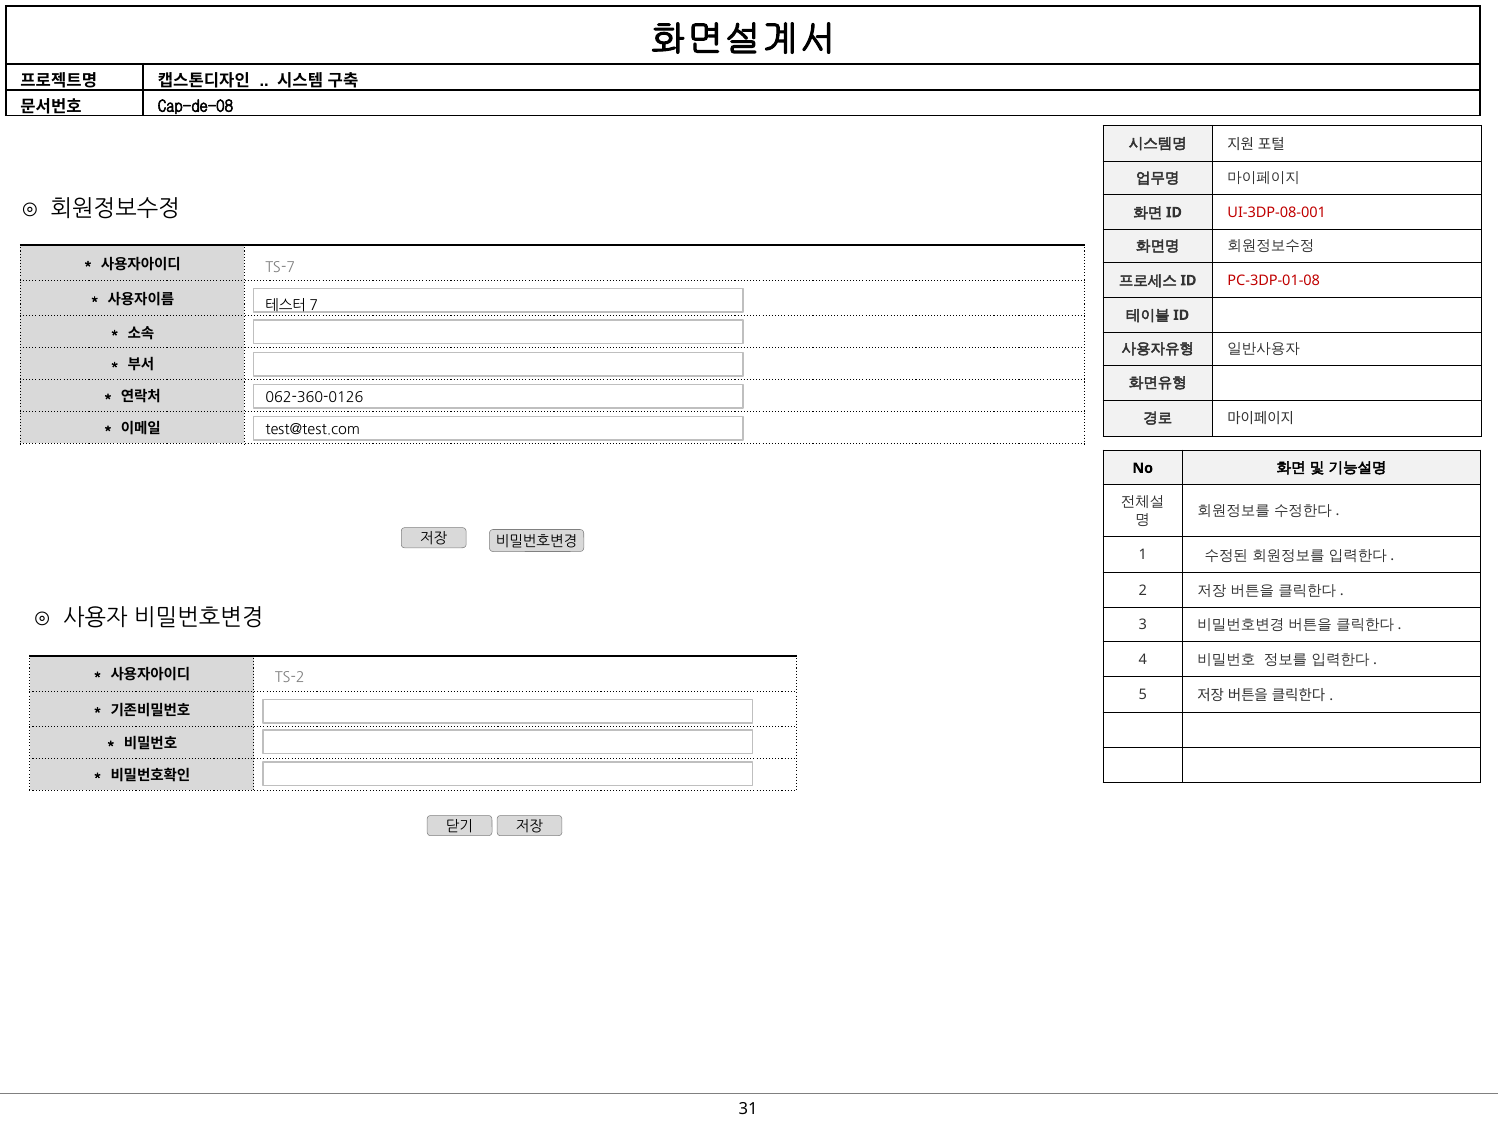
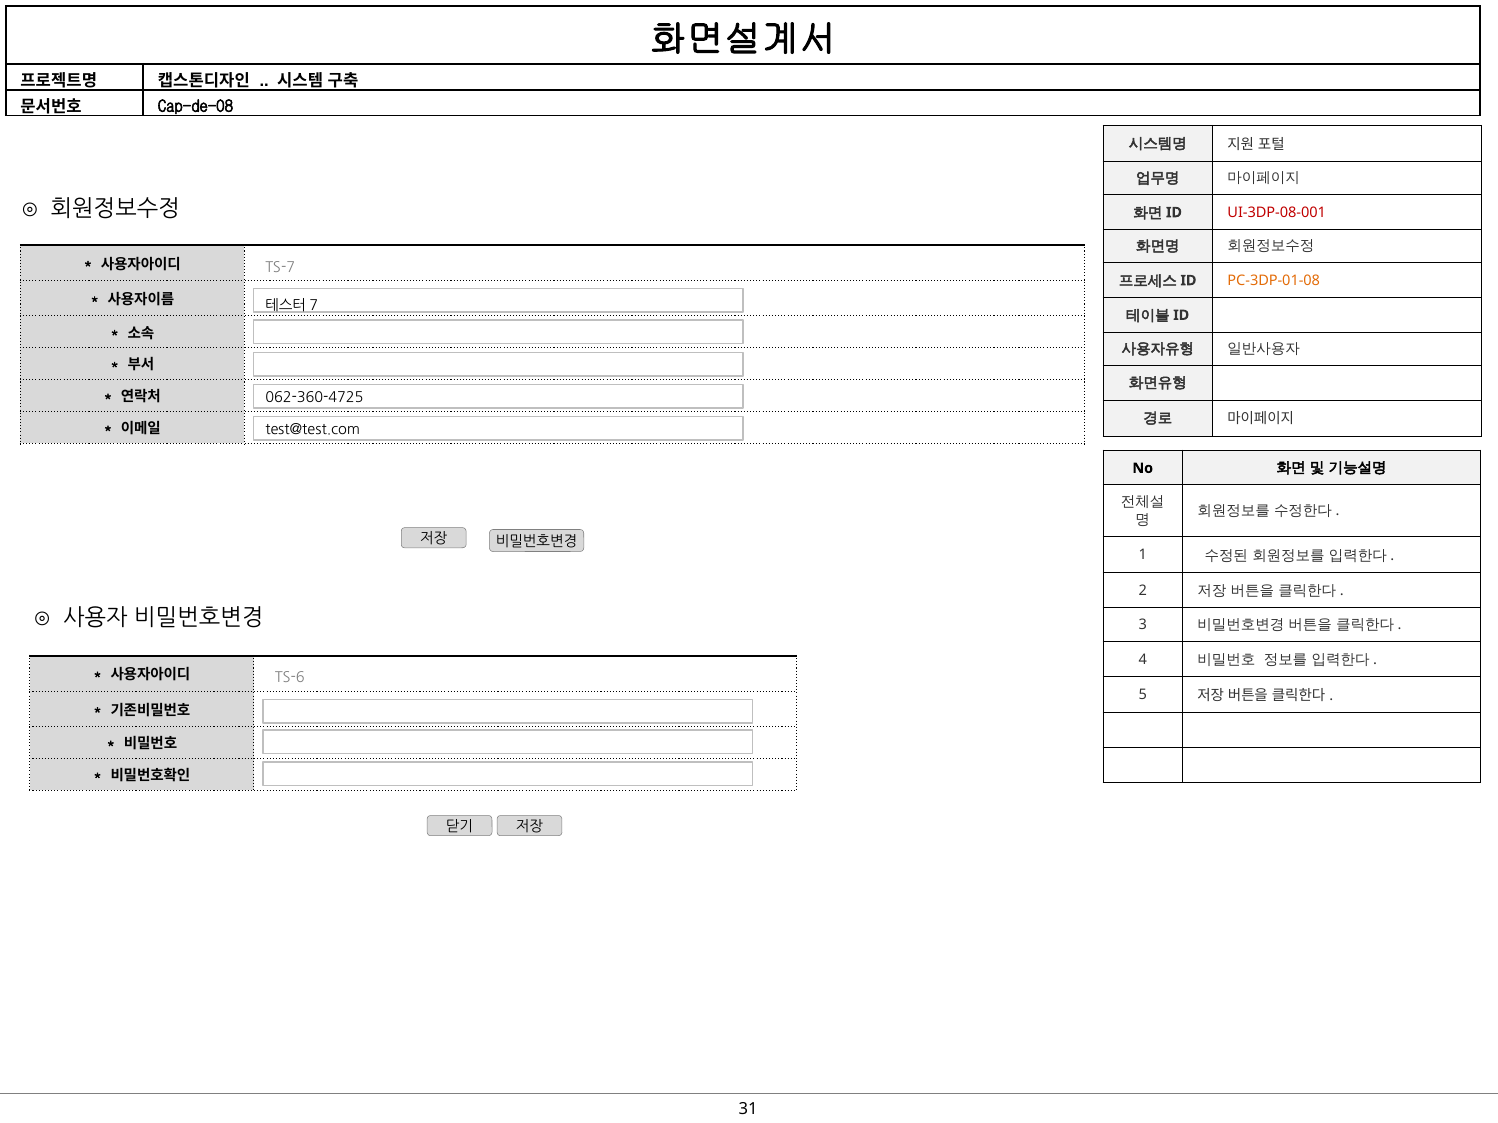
PC-3DP-01-08 colour: red -> orange
062-360-0126: 062-360-0126 -> 062-360-4725
TS-2: TS-2 -> TS-6
